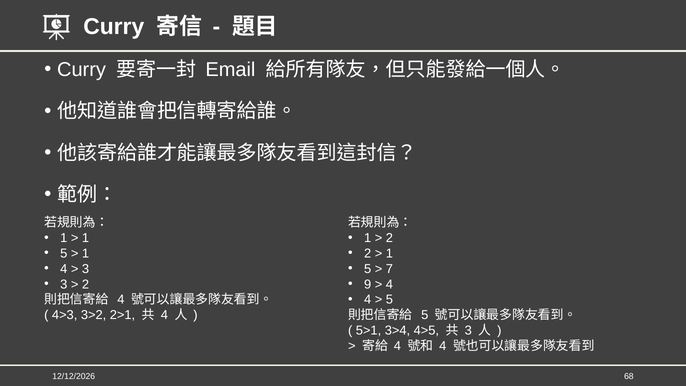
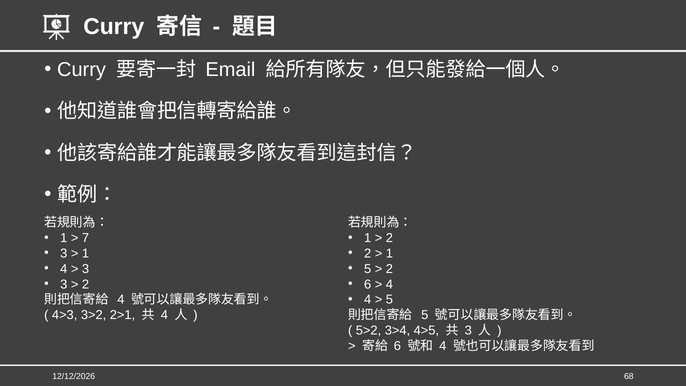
1 at (86, 238): 1 -> 7
5 at (64, 253): 5 -> 3
7 at (389, 269): 7 -> 2
9 at (368, 284): 9 -> 6
5>1: 5>1 -> 5>2
4 at (397, 346): 4 -> 6
